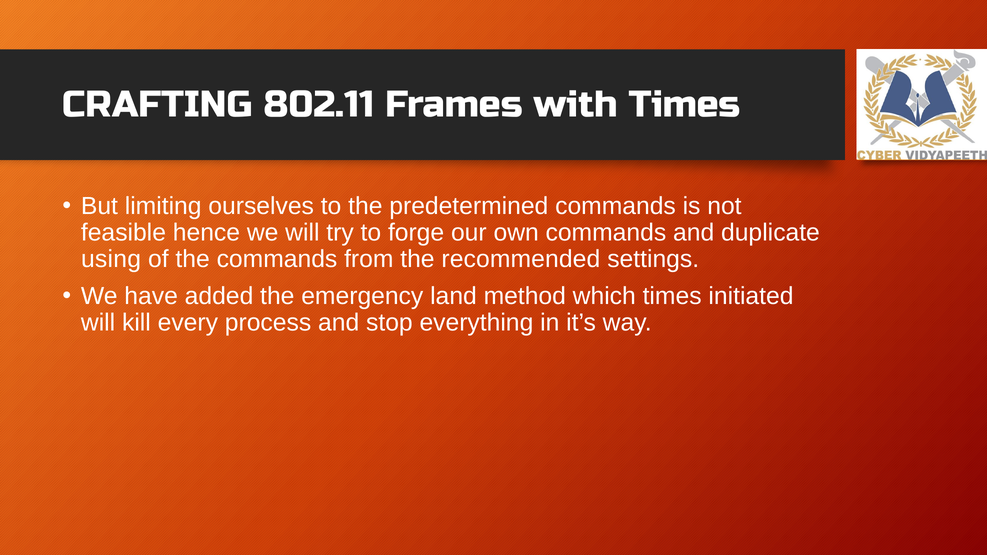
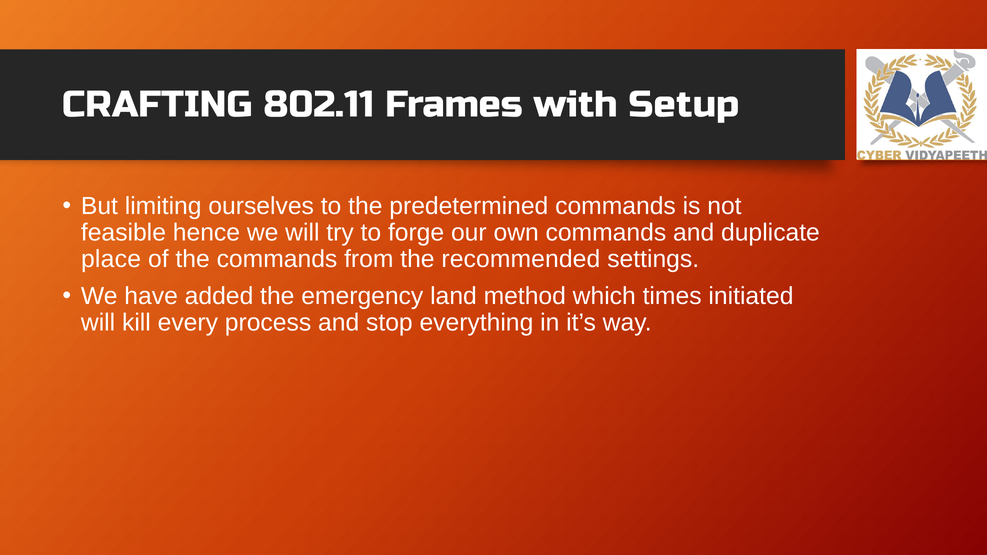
with Times: Times -> Setup
using: using -> place
